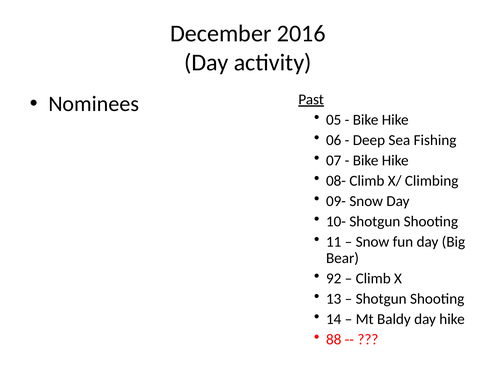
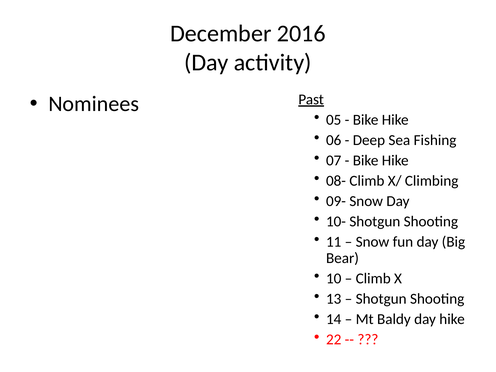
92: 92 -> 10
88: 88 -> 22
